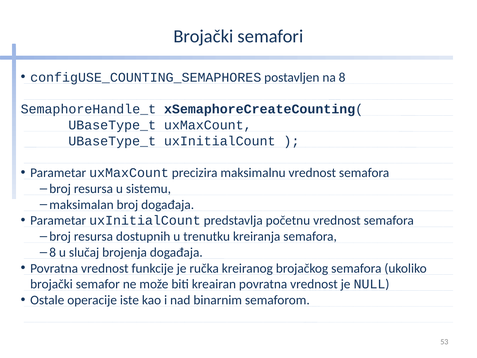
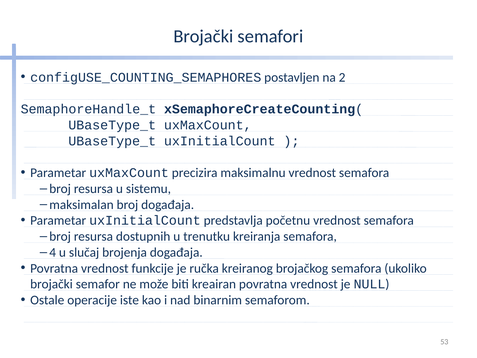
na 8: 8 -> 2
8 at (53, 252): 8 -> 4
